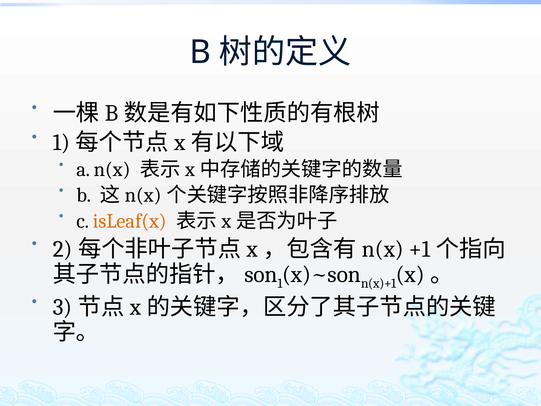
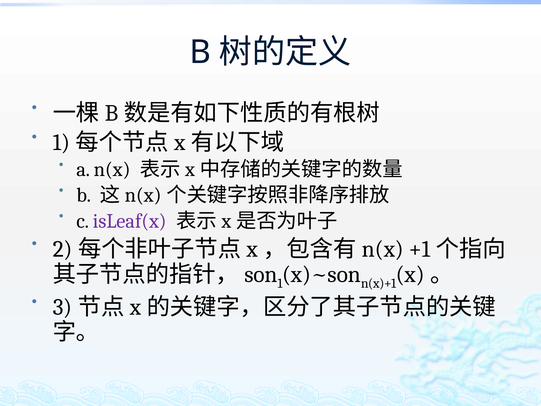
isLeaf(x colour: orange -> purple
